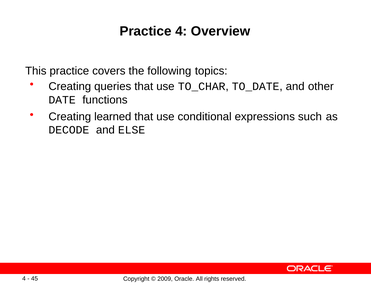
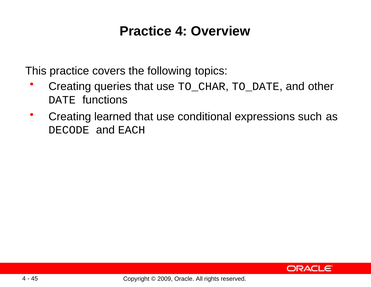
ELSE: ELSE -> EACH
